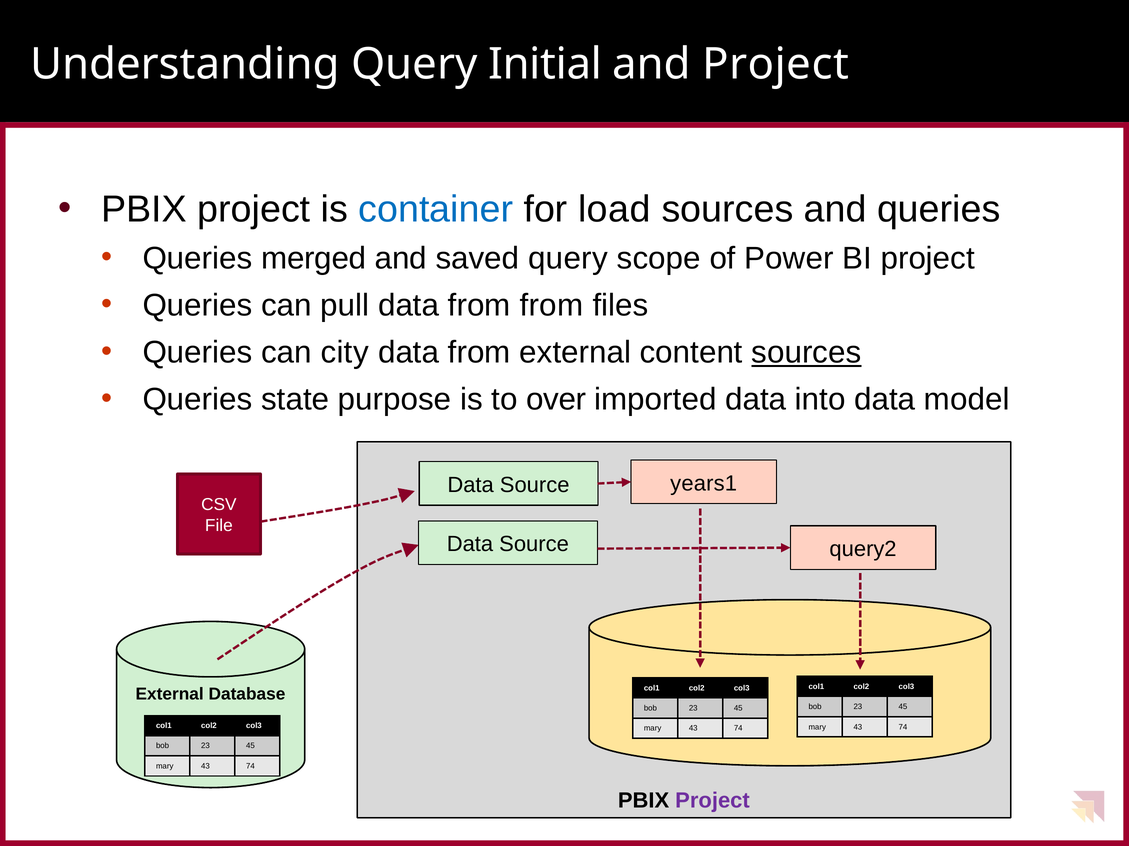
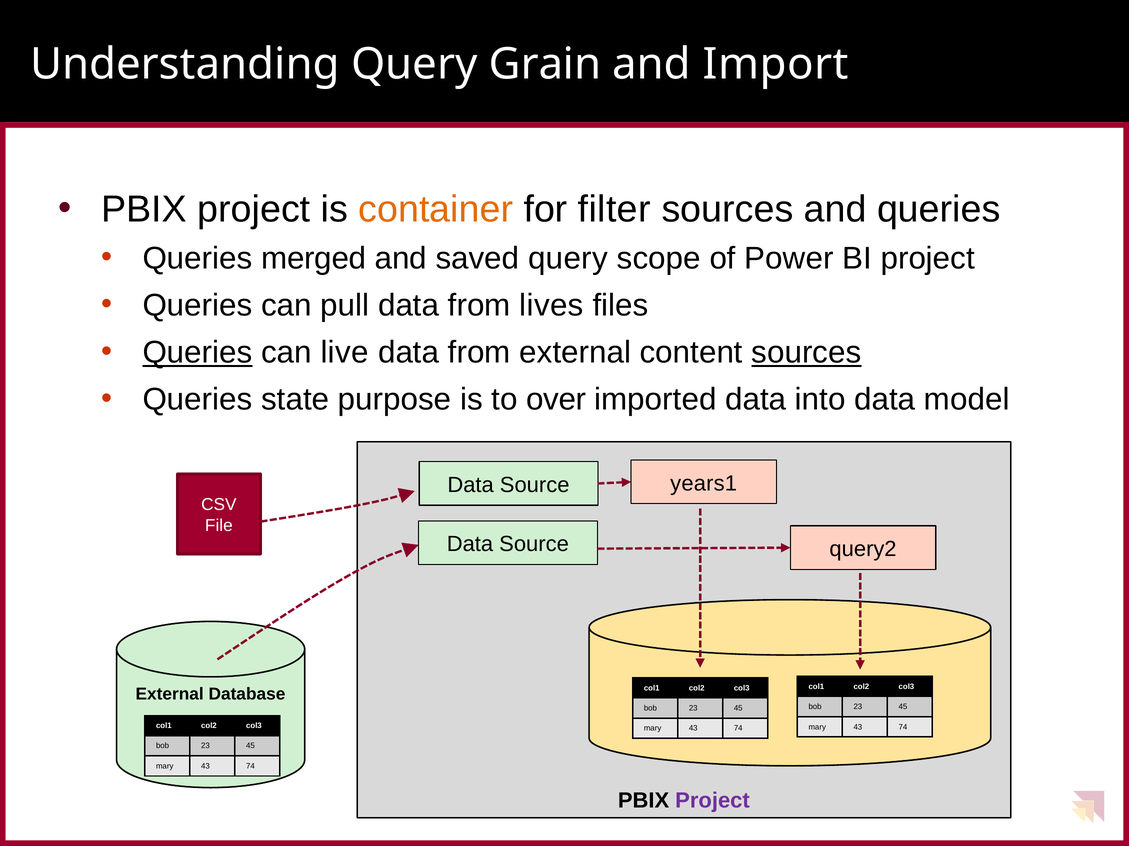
Initial: Initial -> Grain
and Project: Project -> Import
container colour: blue -> orange
load: load -> filter
from from: from -> lives
Queries at (198, 353) underline: none -> present
city: city -> live
